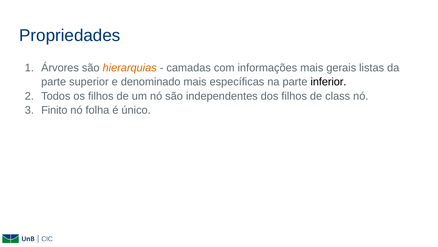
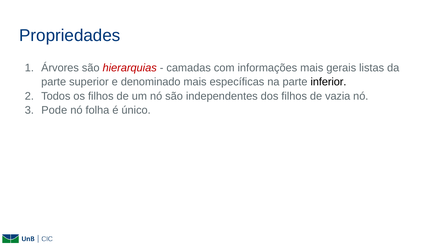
hierarquias colour: orange -> red
class: class -> vazia
Finito: Finito -> Pode
